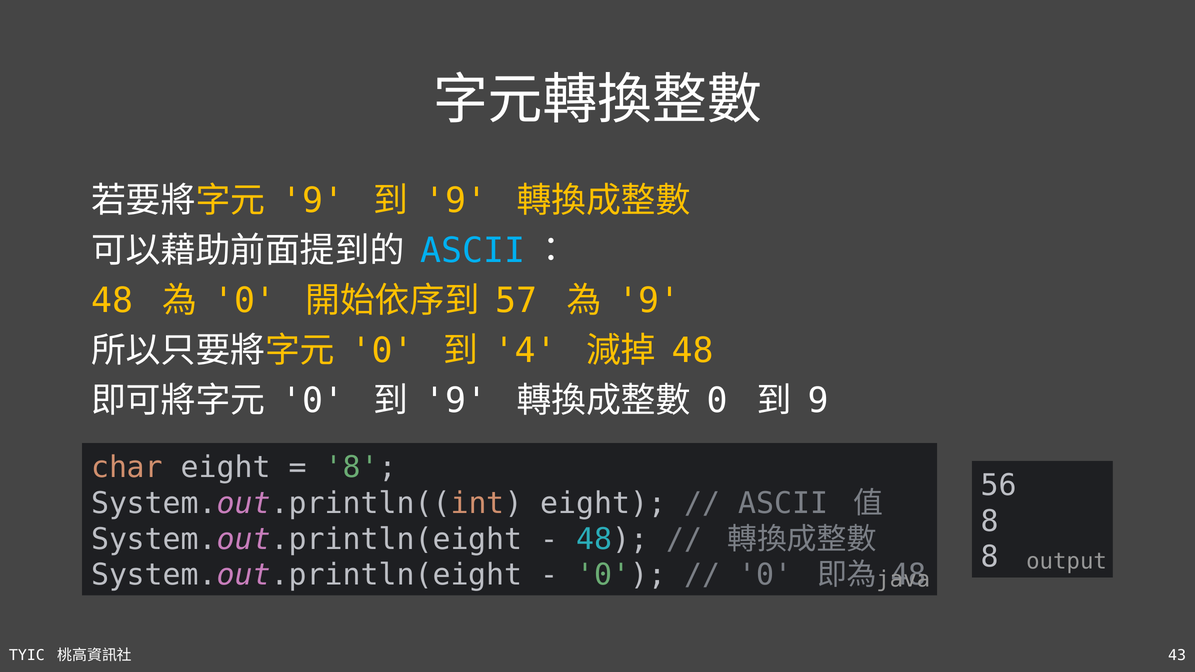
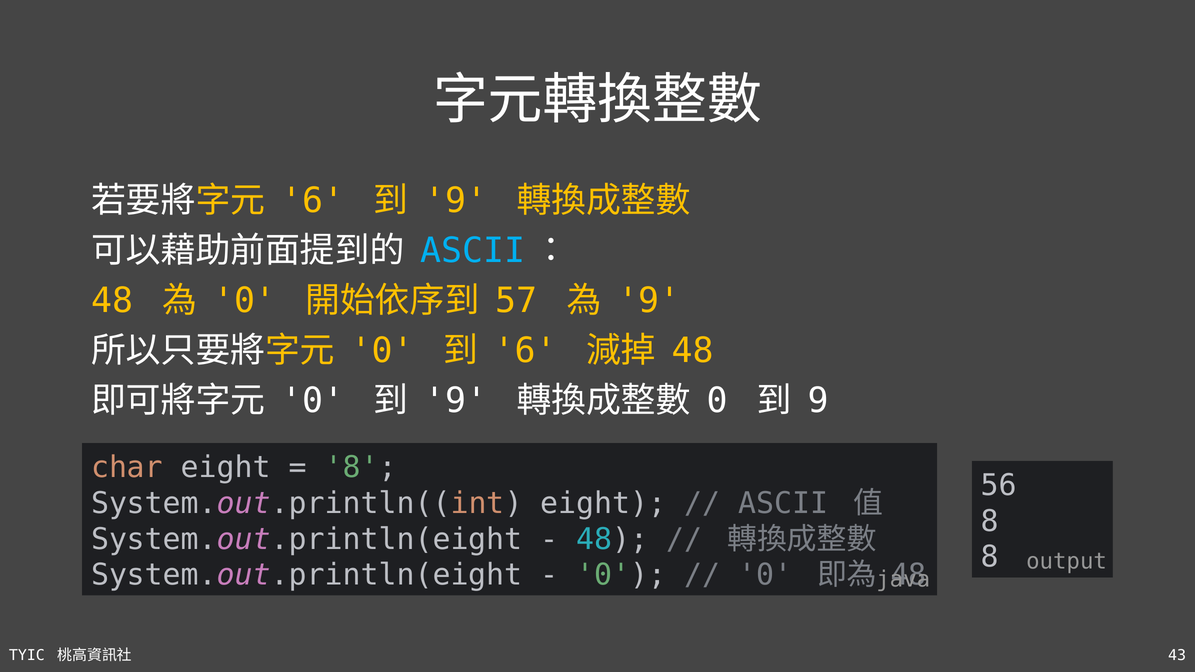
9 at (313, 201): 9 -> 6
4 at (525, 351): 4 -> 6
